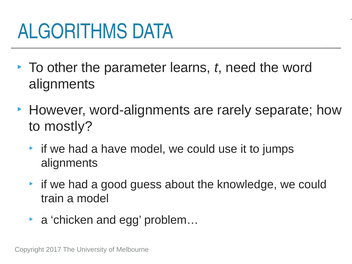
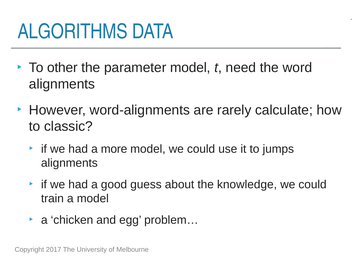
parameter learns: learns -> model
separate: separate -> calculate
mostly: mostly -> classic
have: have -> more
